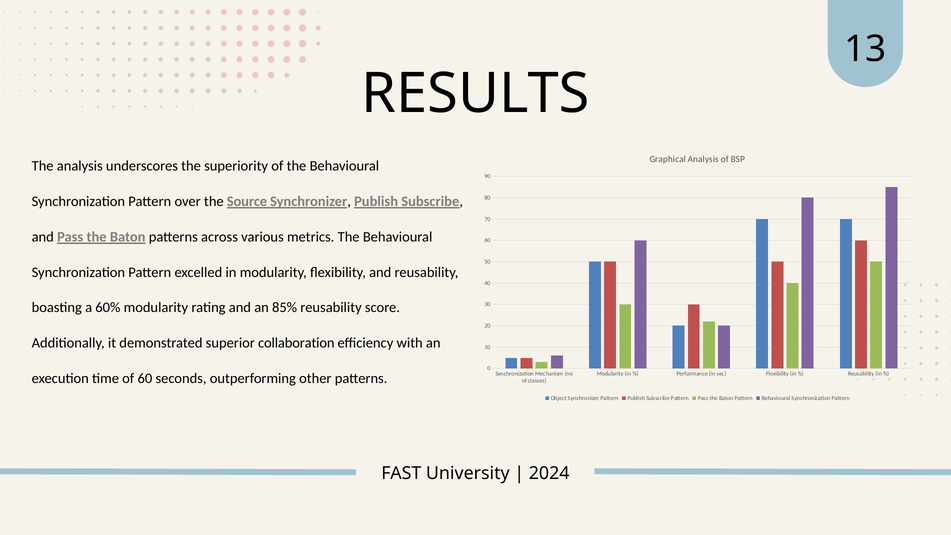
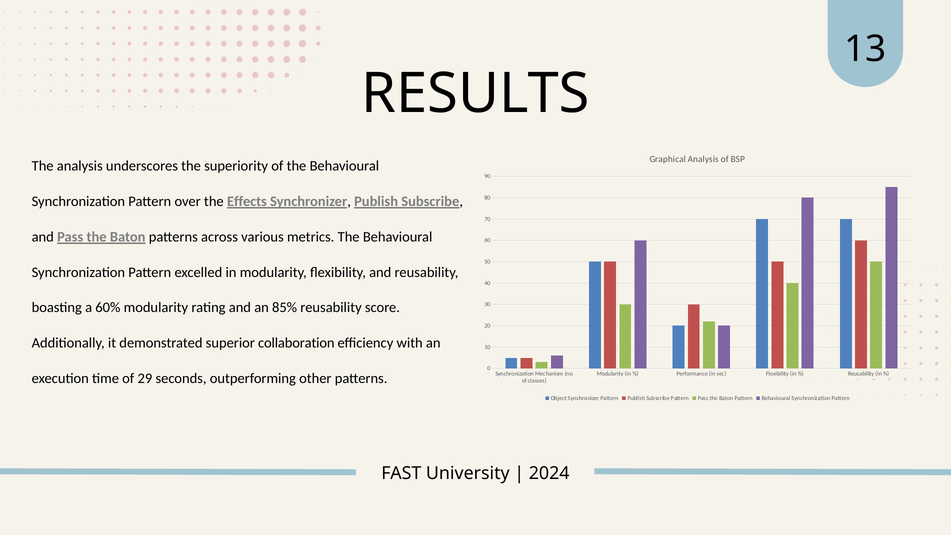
Source: Source -> Effects
of 60: 60 -> 29
